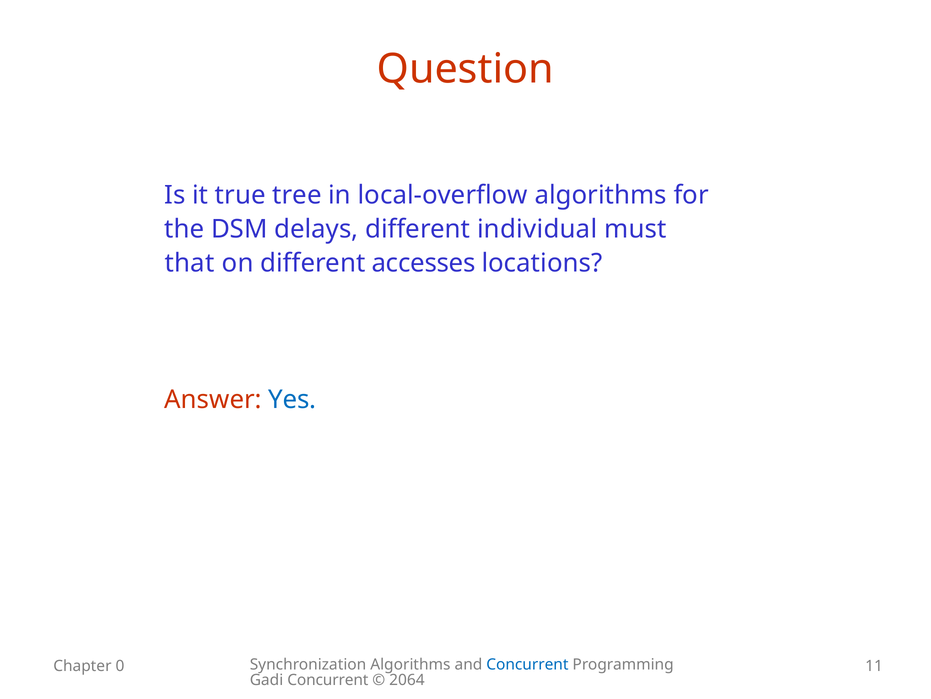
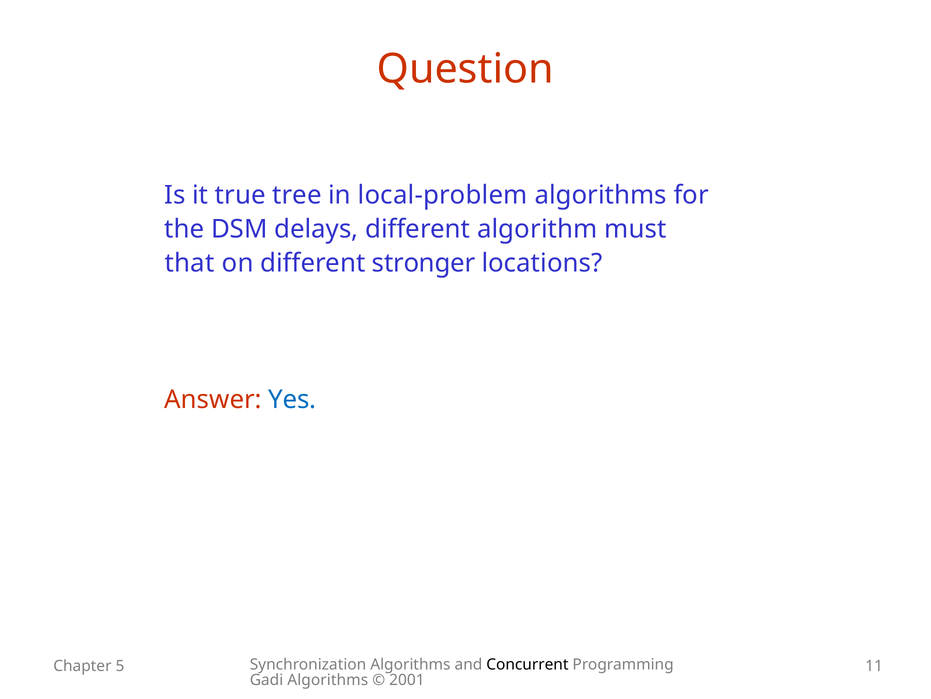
local-overflow: local-overflow -> local-problem
individual: individual -> algorithm
accesses: accesses -> stronger
Concurrent at (527, 664) colour: blue -> black
0: 0 -> 5
Gadi Concurrent: Concurrent -> Algorithms
2064: 2064 -> 2001
